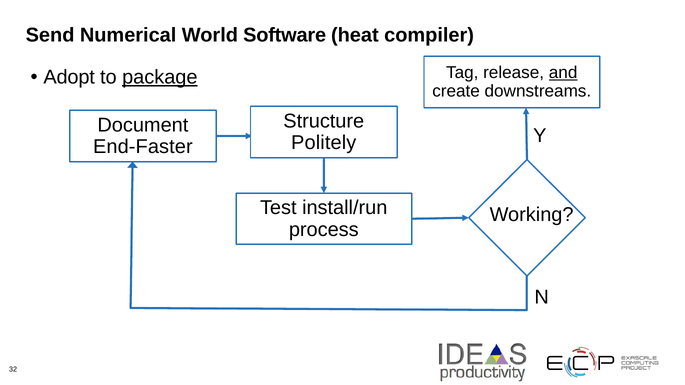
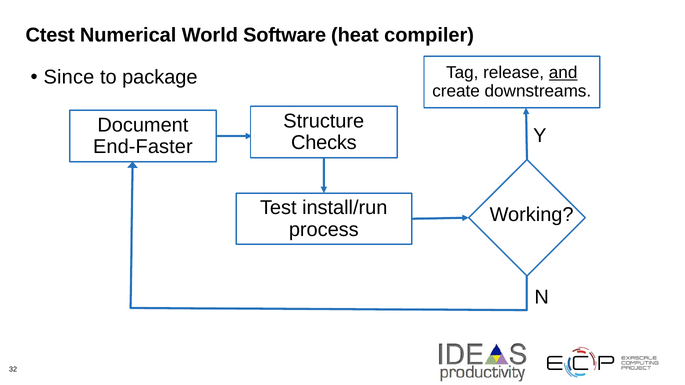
Send: Send -> Ctest
Adopt: Adopt -> Since
package underline: present -> none
Politely: Politely -> Checks
